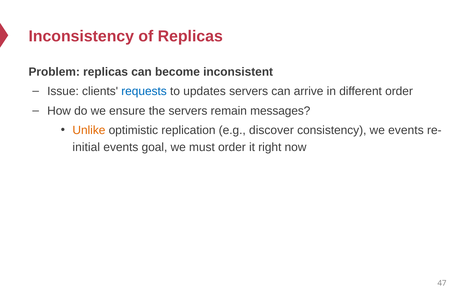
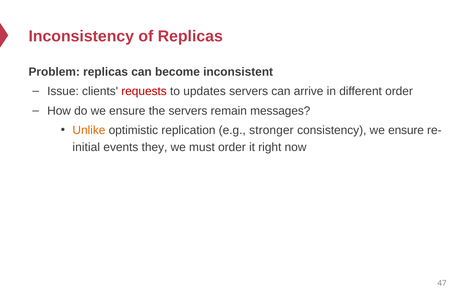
requests colour: blue -> red
discover: discover -> stronger
consistency we events: events -> ensure
goal: goal -> they
